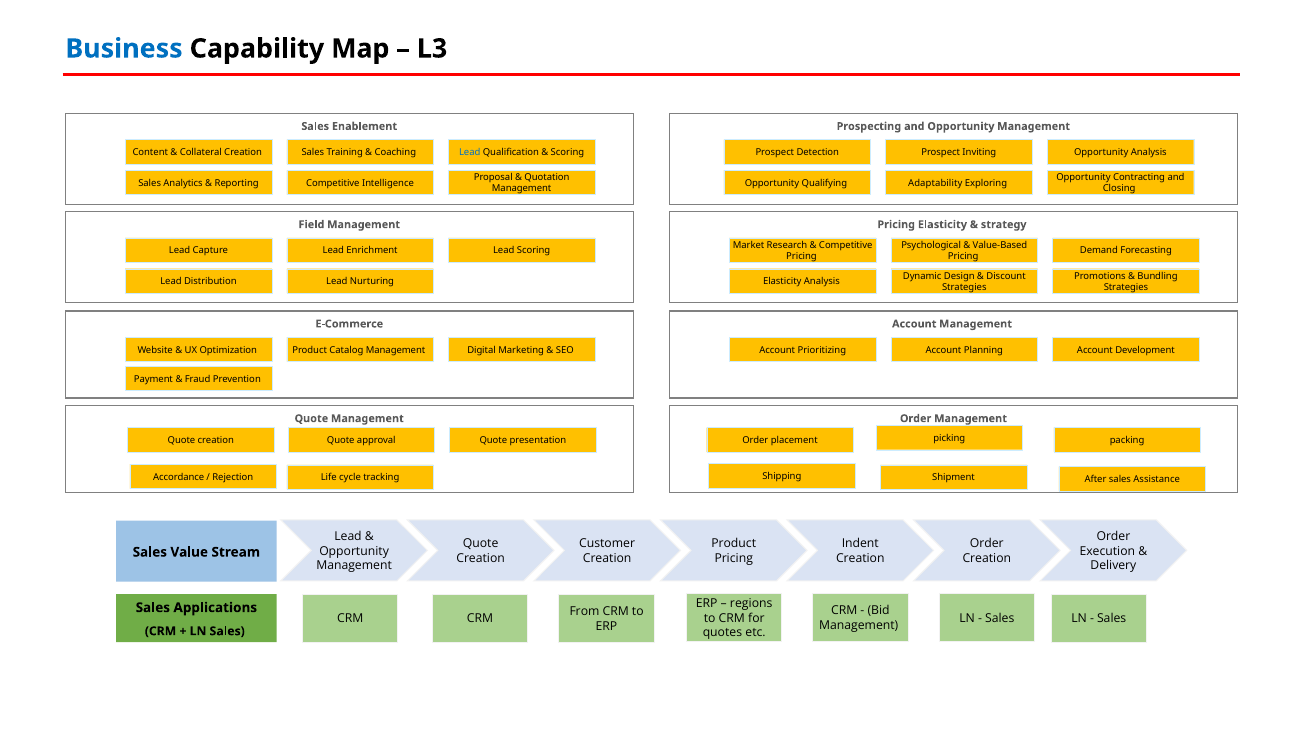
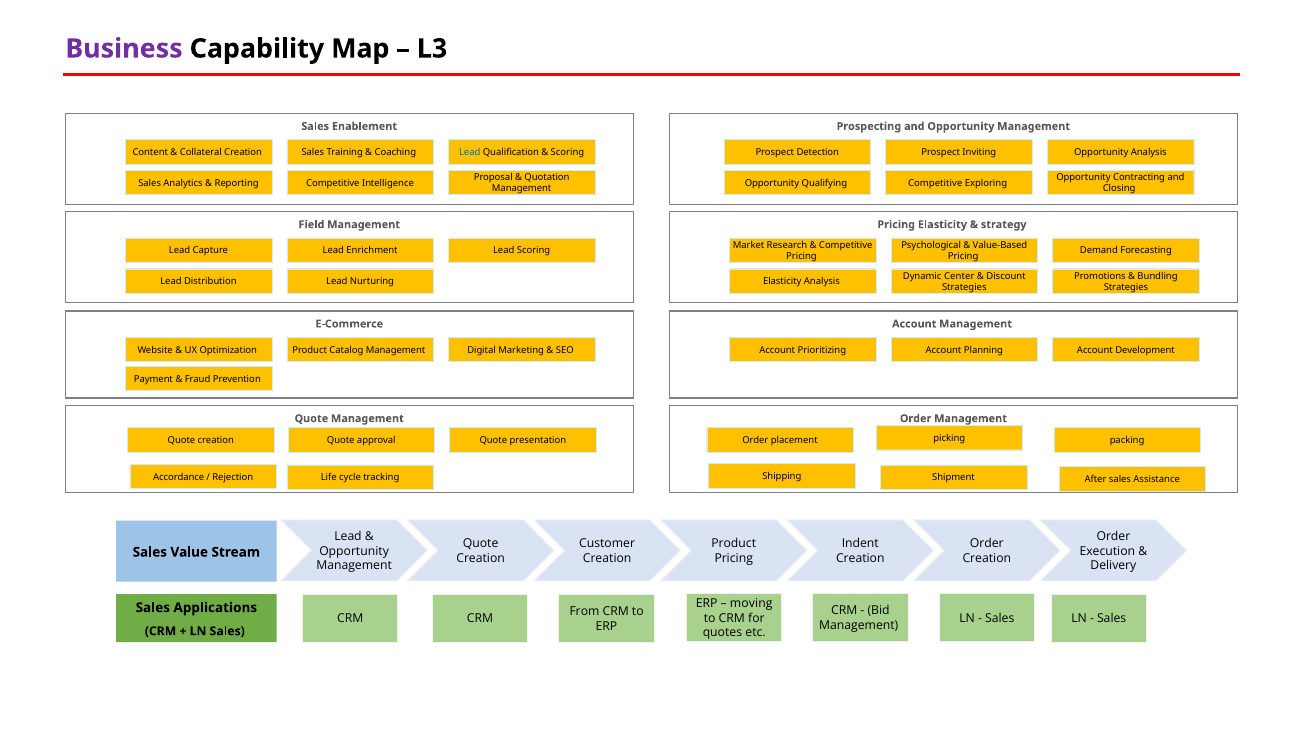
Business colour: blue -> purple
Qualifying Adaptability: Adaptability -> Competitive
Design: Design -> Center
regions: regions -> moving
